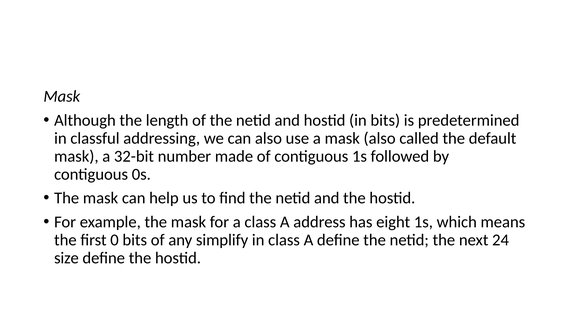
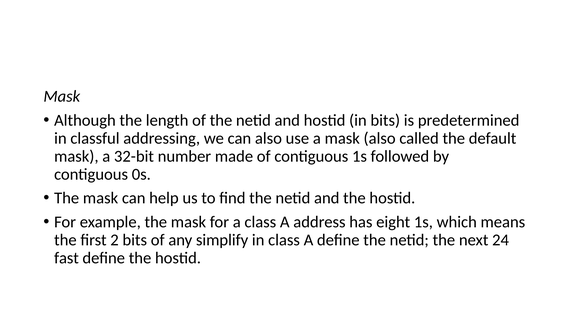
0: 0 -> 2
size: size -> fast
